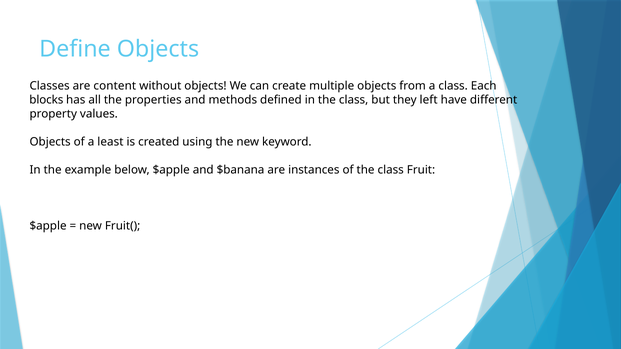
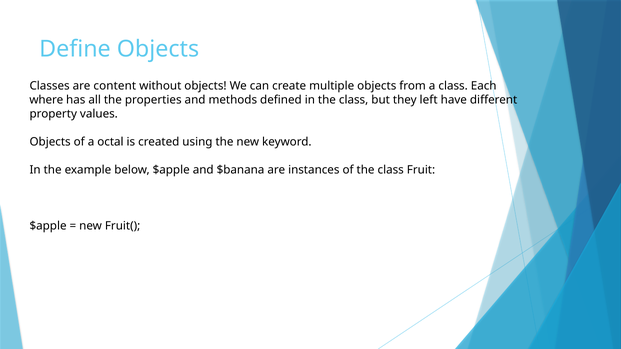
blocks: blocks -> where
least: least -> octal
